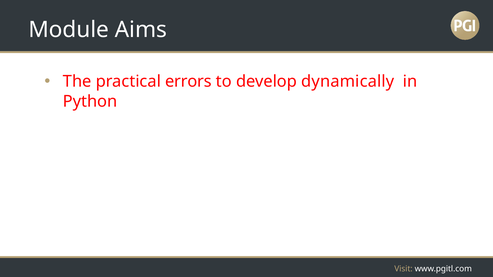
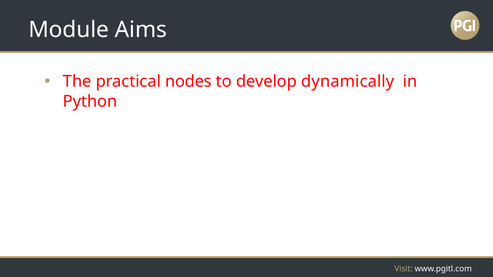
errors: errors -> nodes
